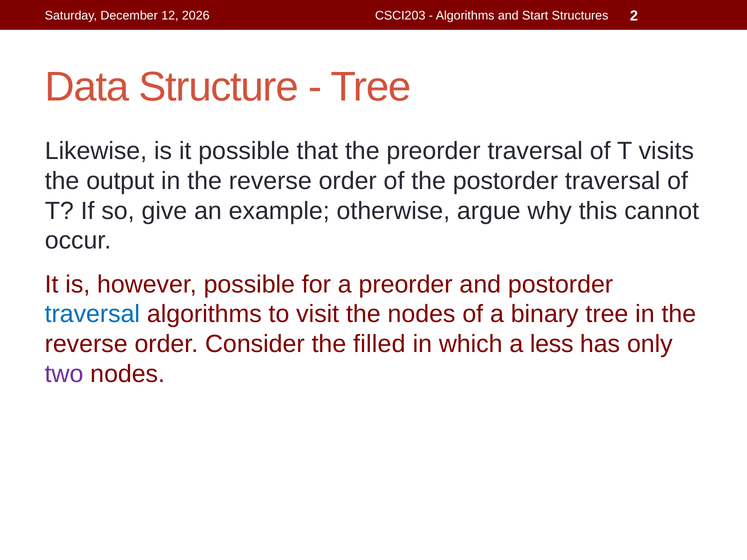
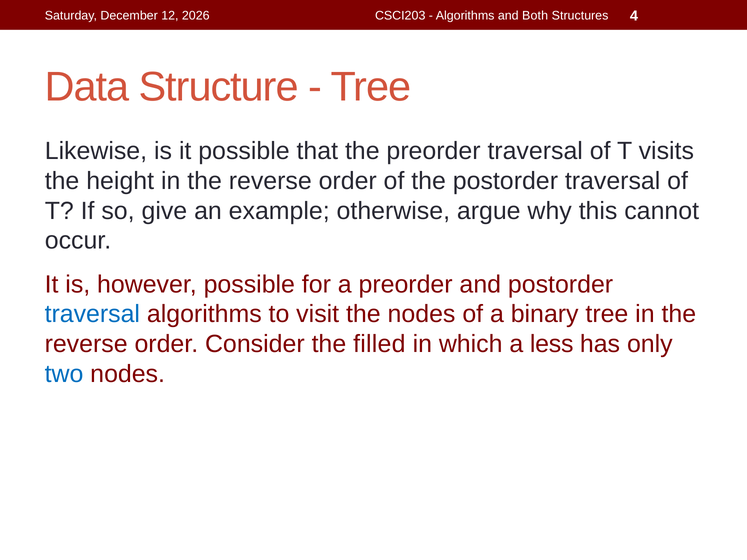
Start: Start -> Both
2: 2 -> 4
output: output -> height
two colour: purple -> blue
